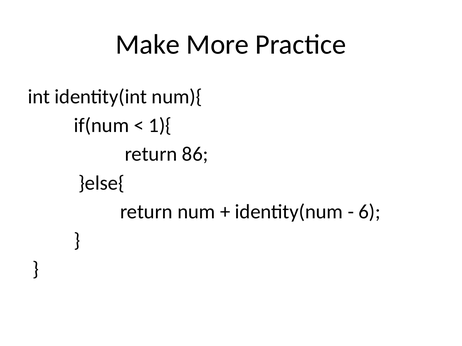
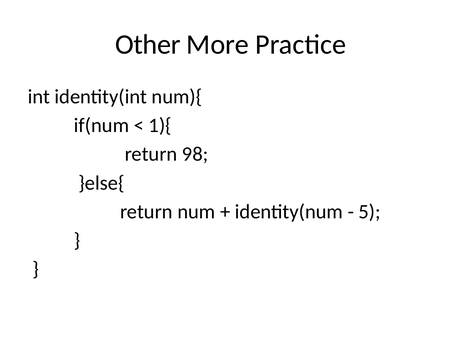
Make: Make -> Other
86: 86 -> 98
6: 6 -> 5
